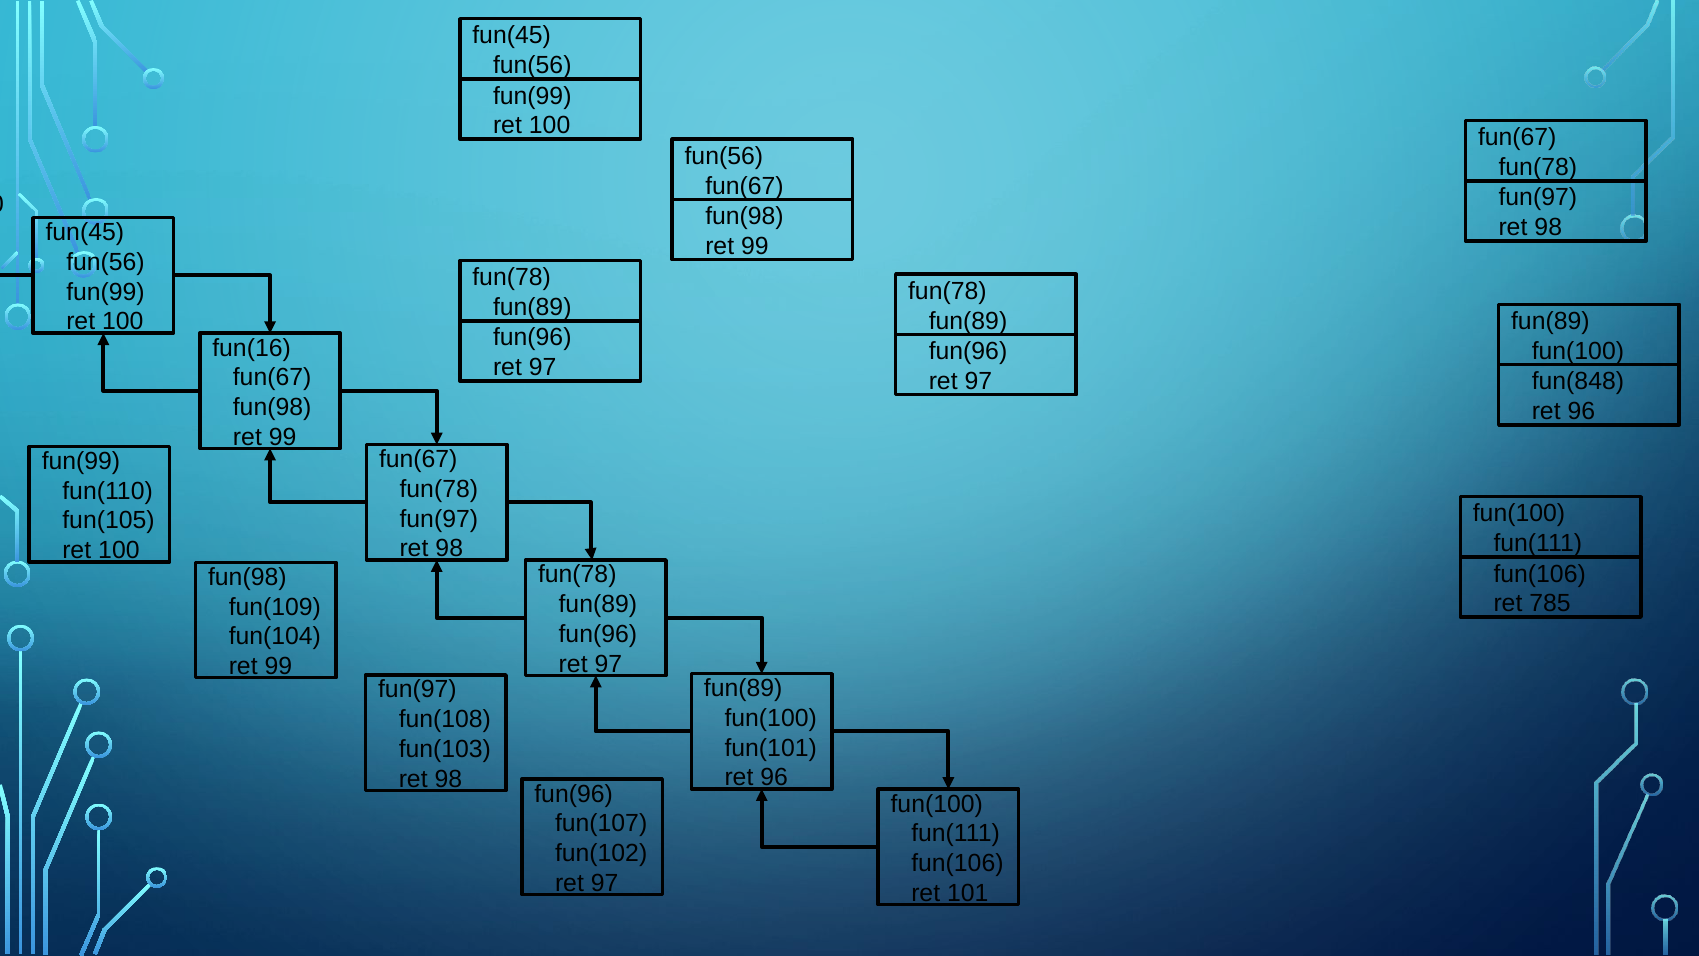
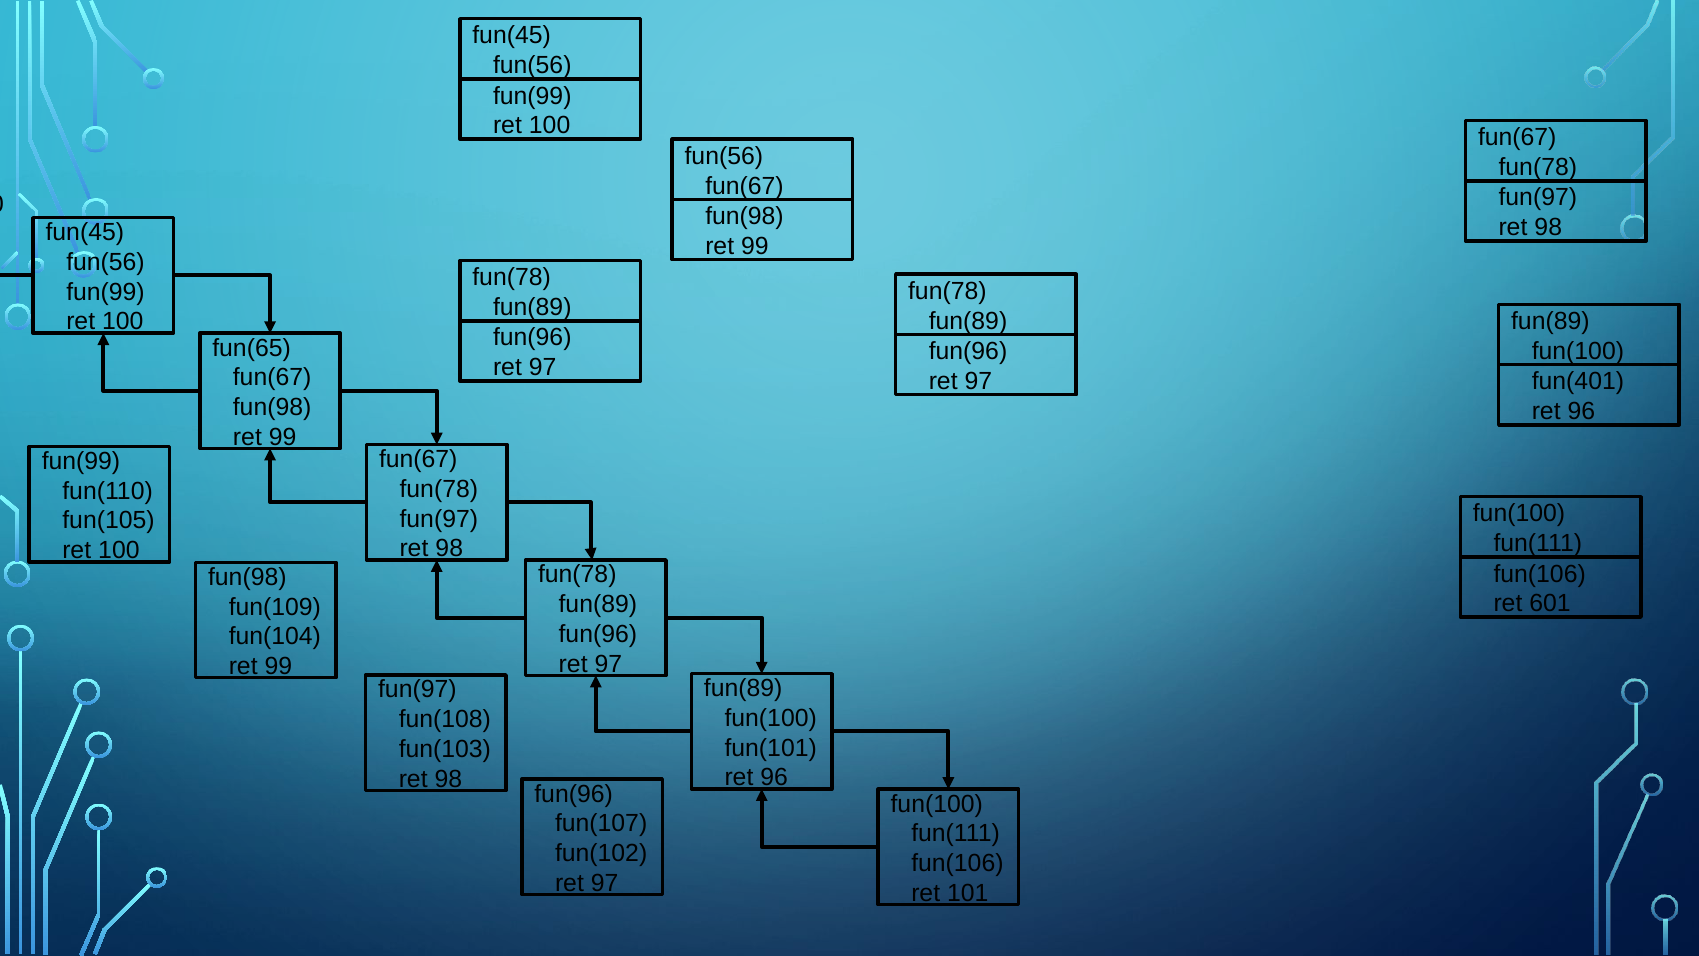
fun(16: fun(16 -> fun(65
fun(848: fun(848 -> fun(401
785: 785 -> 601
